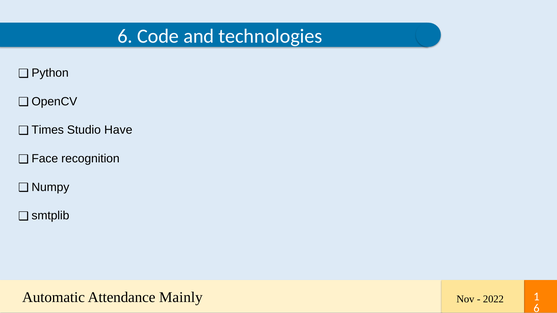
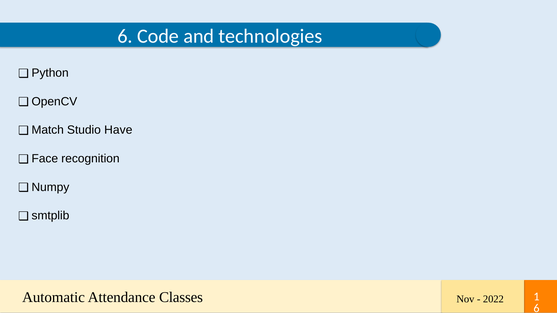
Times: Times -> Match
Mainly: Mainly -> Classes
